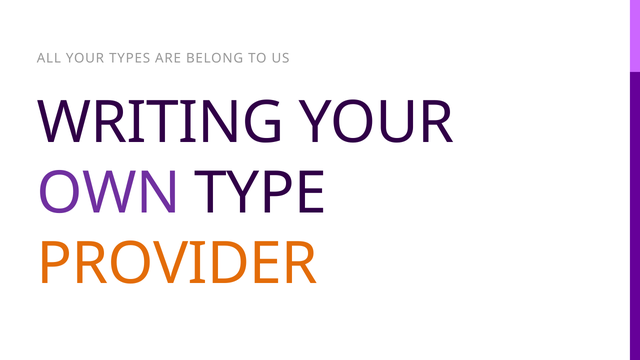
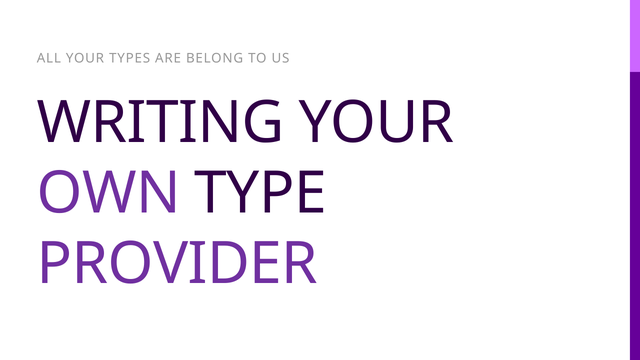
PROVIDER colour: orange -> purple
